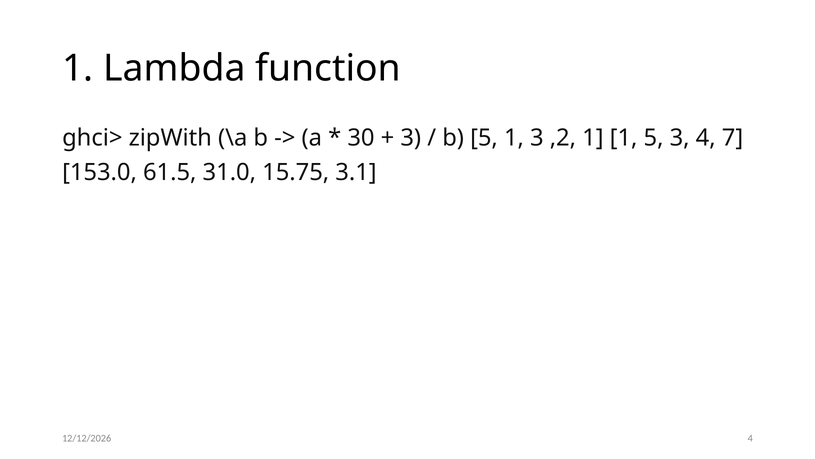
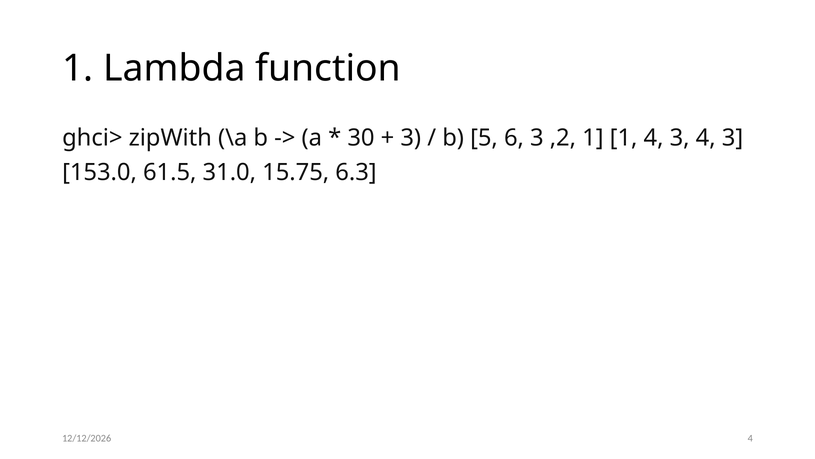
5 1: 1 -> 6
1 5: 5 -> 4
3 4 7: 7 -> 3
3.1: 3.1 -> 6.3
